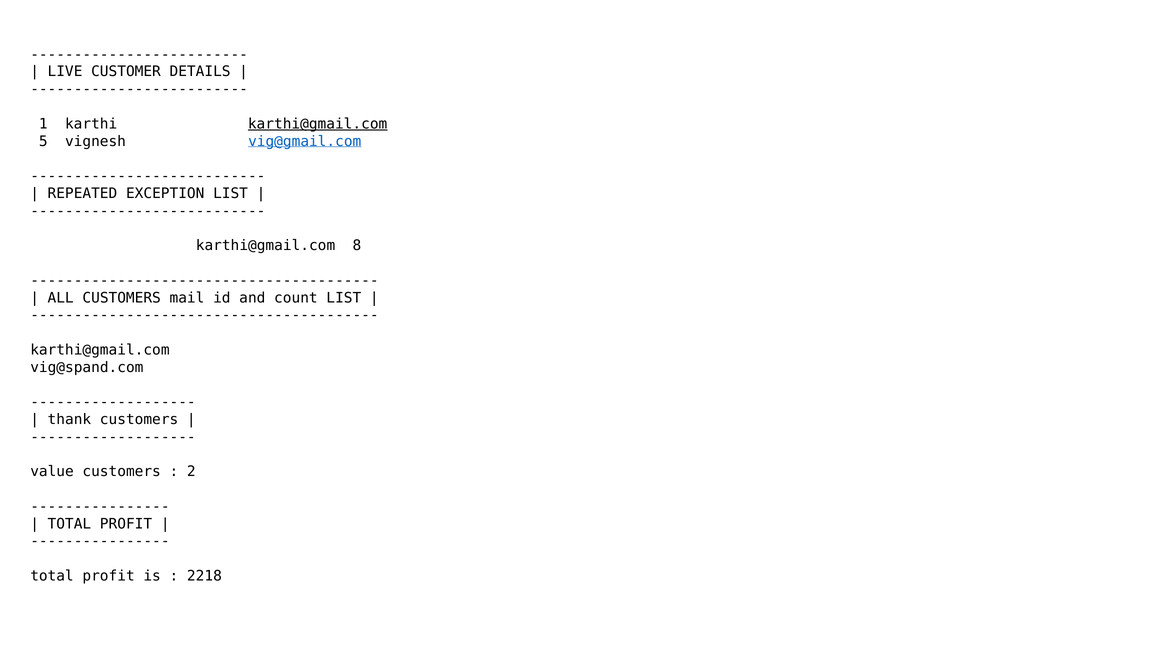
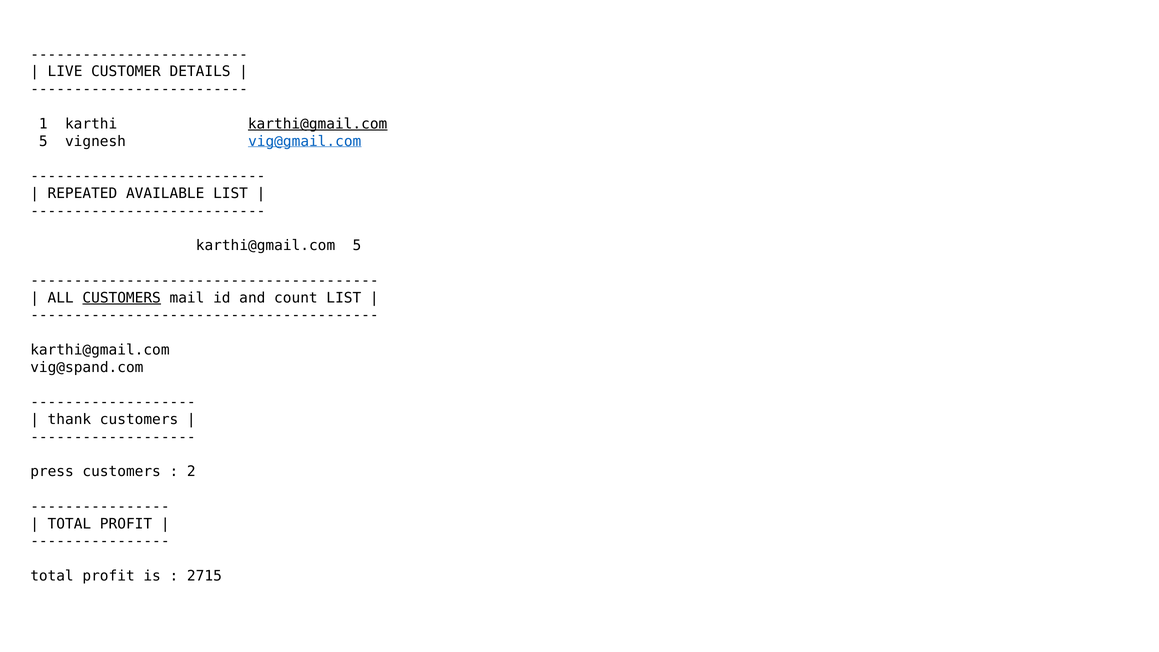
EXCEPTION: EXCEPTION -> AVAILABLE
8 at (357, 246): 8 -> 5
CUSTOMERS at (122, 298) underline: none -> present
value: value -> press
2218: 2218 -> 2715
